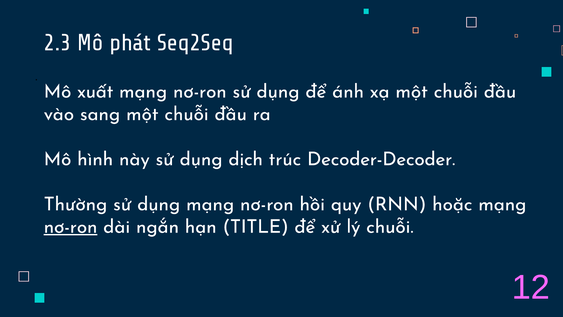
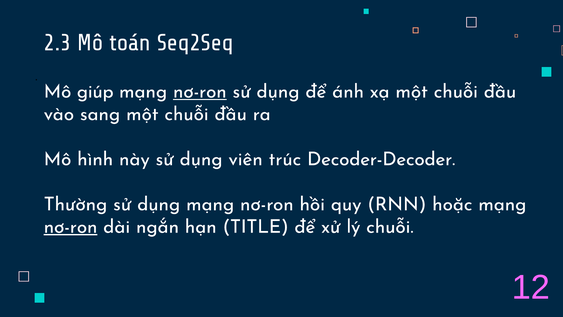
phát: phát -> toán
xuất: xuất -> giúp
nơ-ron at (200, 91) underline: none -> present
dịch: dịch -> viên
